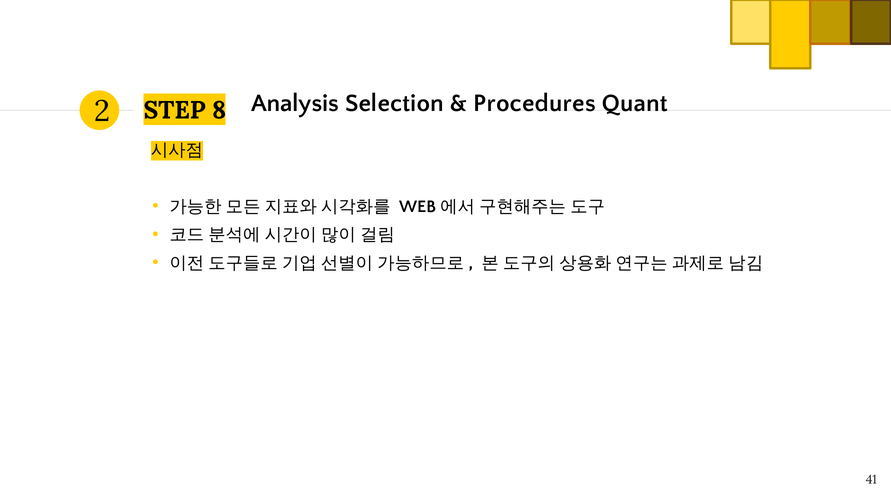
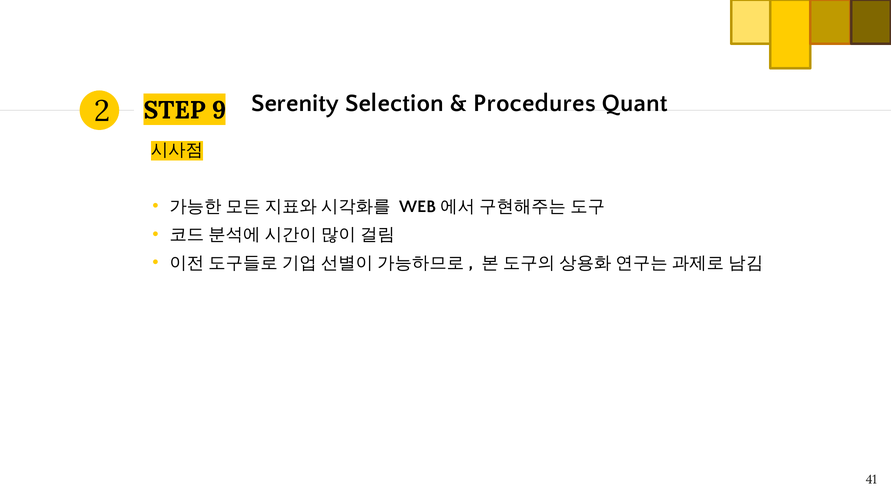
Analysis: Analysis -> Serenity
8: 8 -> 9
